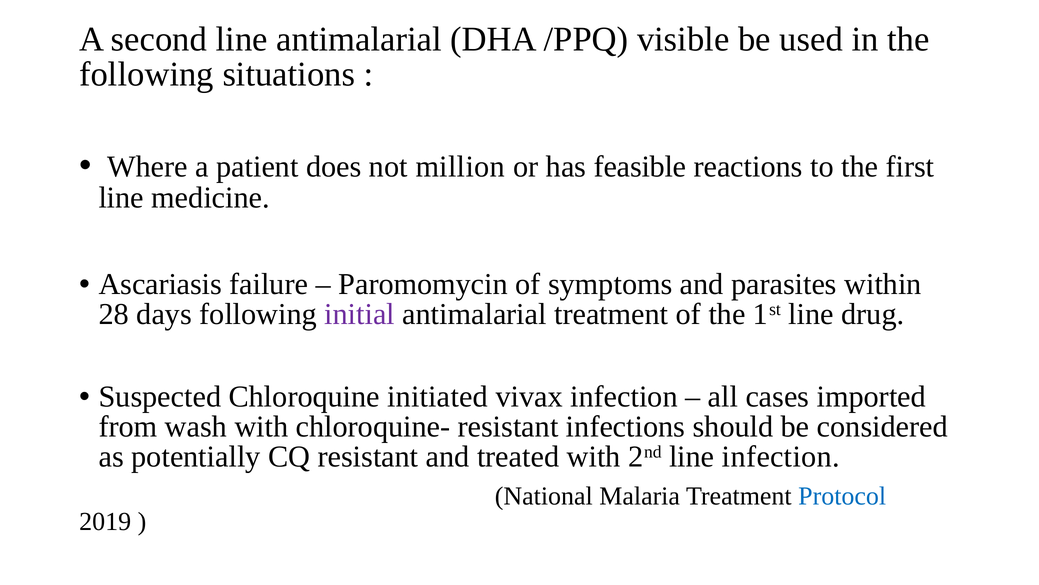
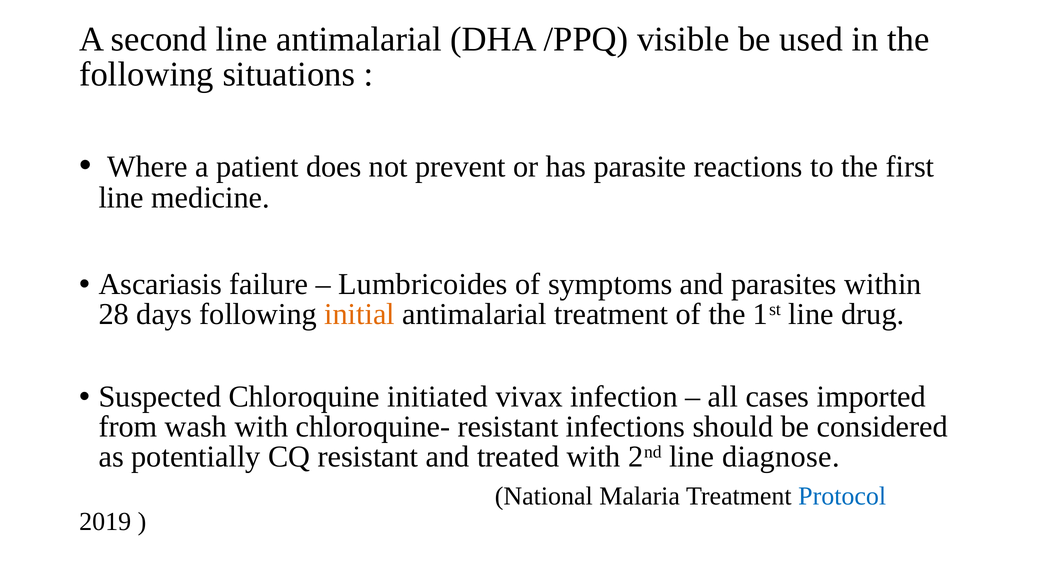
million: million -> prevent
feasible: feasible -> parasite
Paromomycin: Paromomycin -> Lumbricoides
initial colour: purple -> orange
line infection: infection -> diagnose
